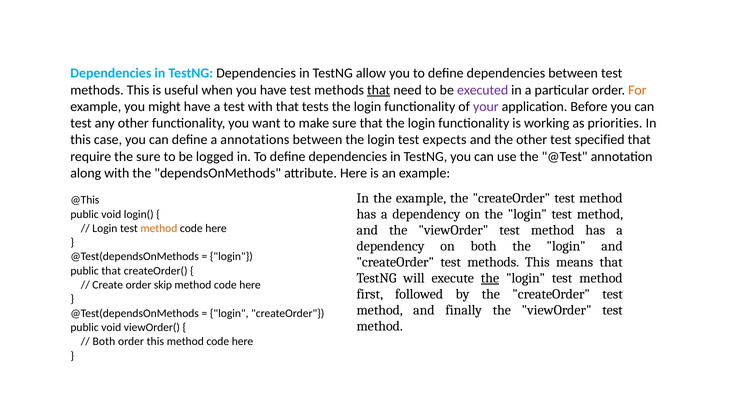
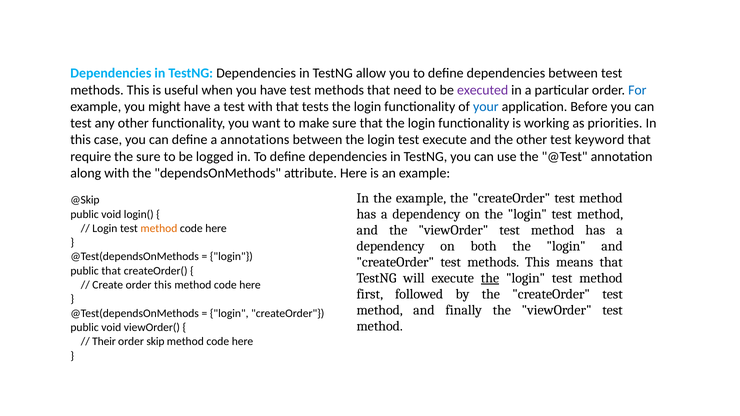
that at (379, 90) underline: present -> none
For colour: orange -> blue
your colour: purple -> blue
test expects: expects -> execute
specified: specified -> keyword
@This: @This -> @Skip
order skip: skip -> this
Both at (104, 342): Both -> Their
order this: this -> skip
